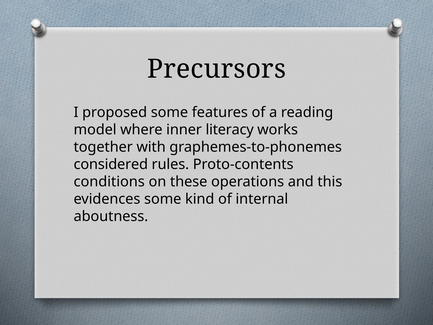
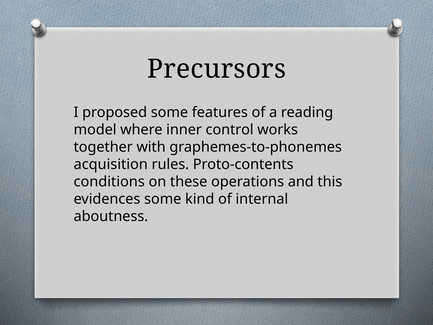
literacy: literacy -> control
considered: considered -> acquisition
